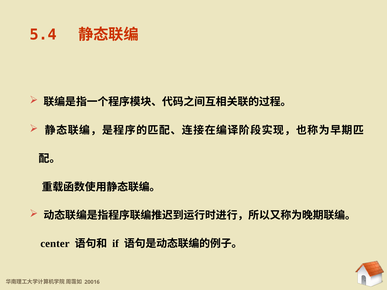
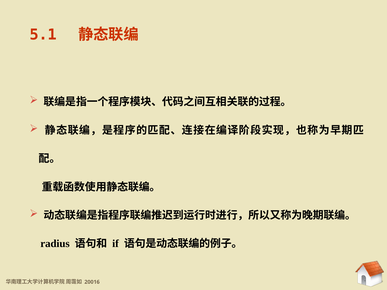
5.4: 5.4 -> 5.1
center: center -> radius
